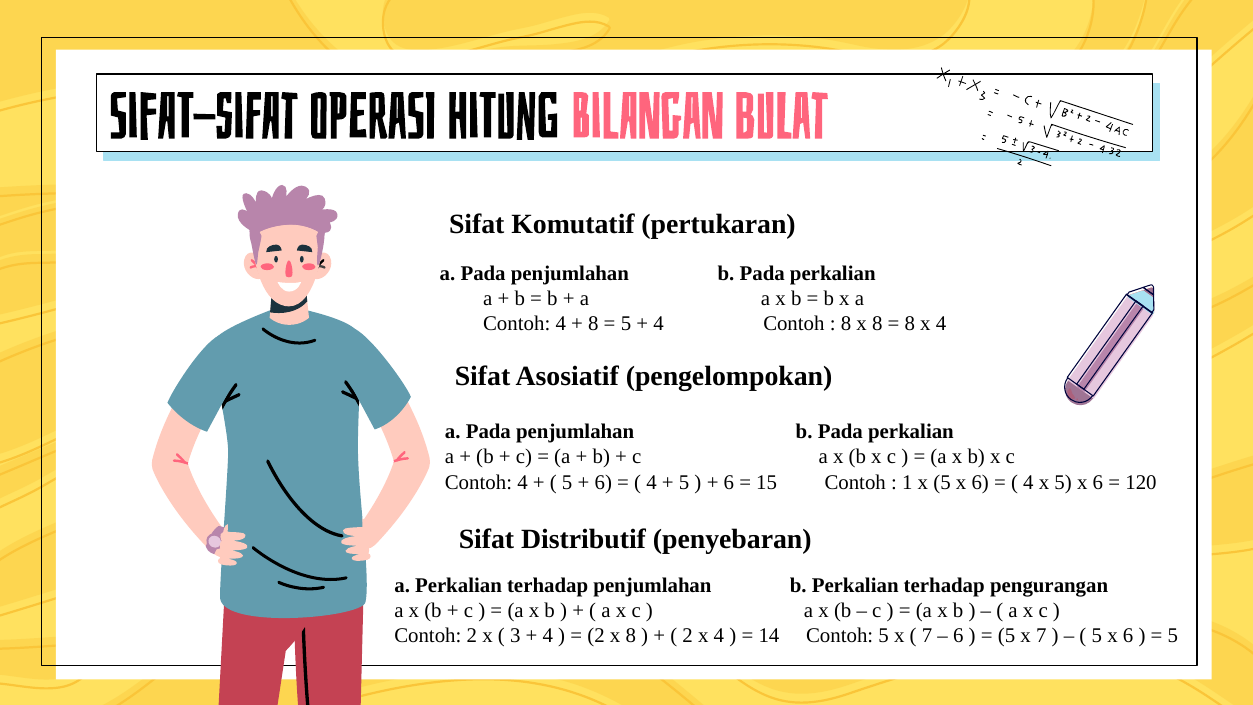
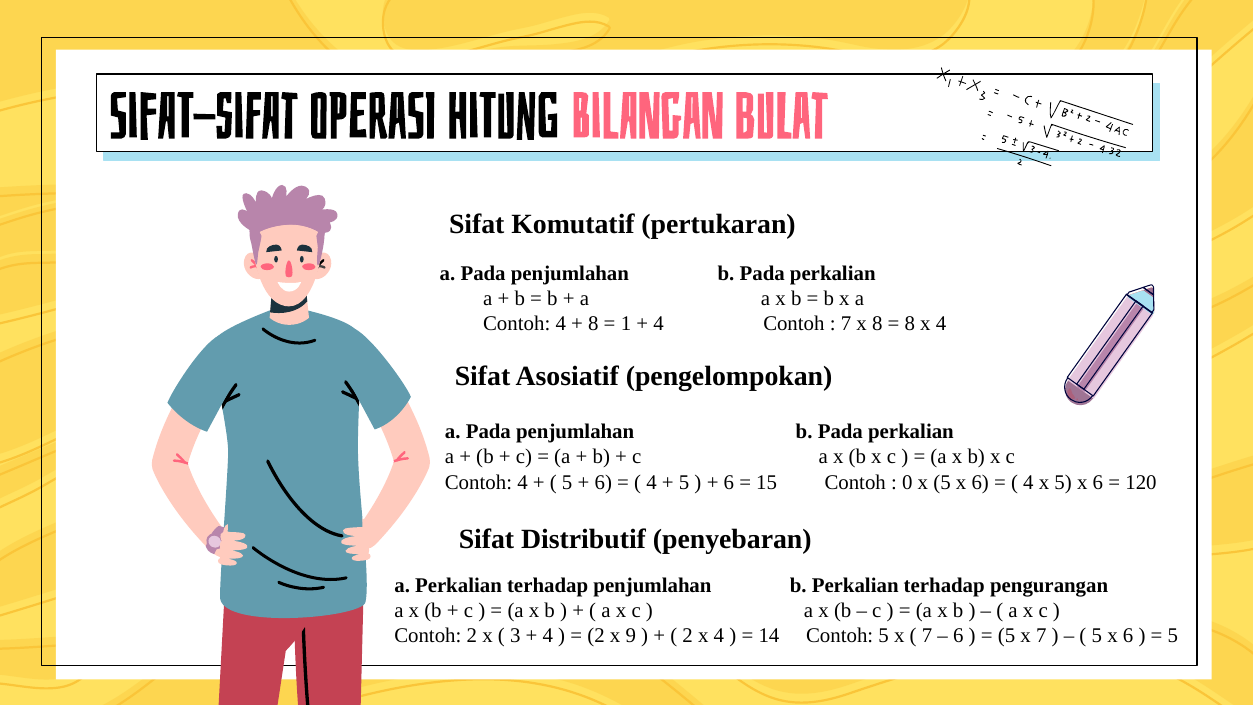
5 at (626, 324): 5 -> 1
8 at (846, 324): 8 -> 7
1: 1 -> 0
2 x 8: 8 -> 9
